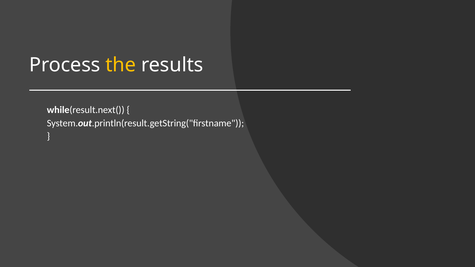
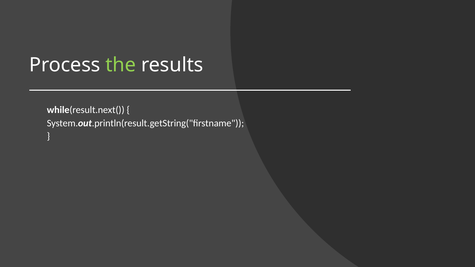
the colour: yellow -> light green
